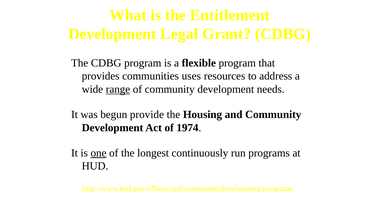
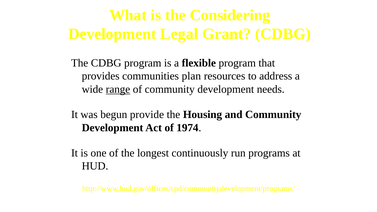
Entitlement: Entitlement -> Considering
uses: uses -> plan
one underline: present -> none
